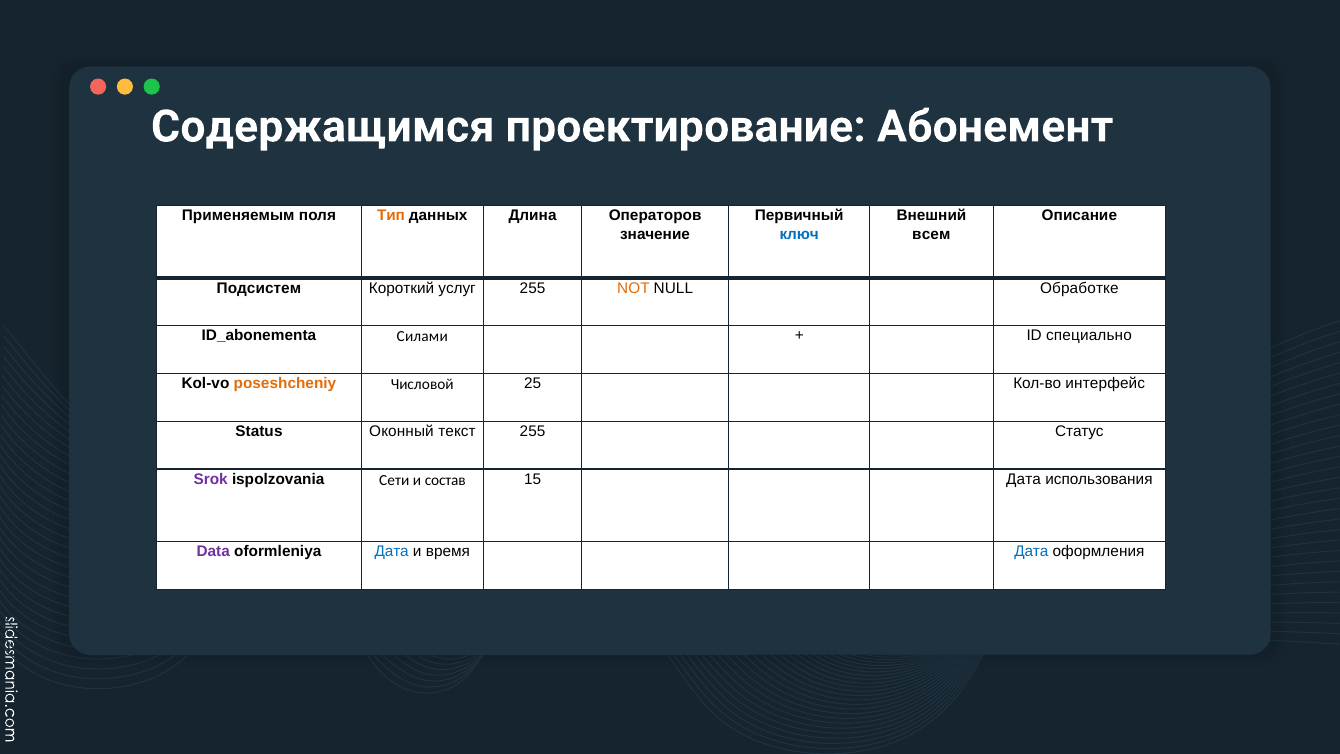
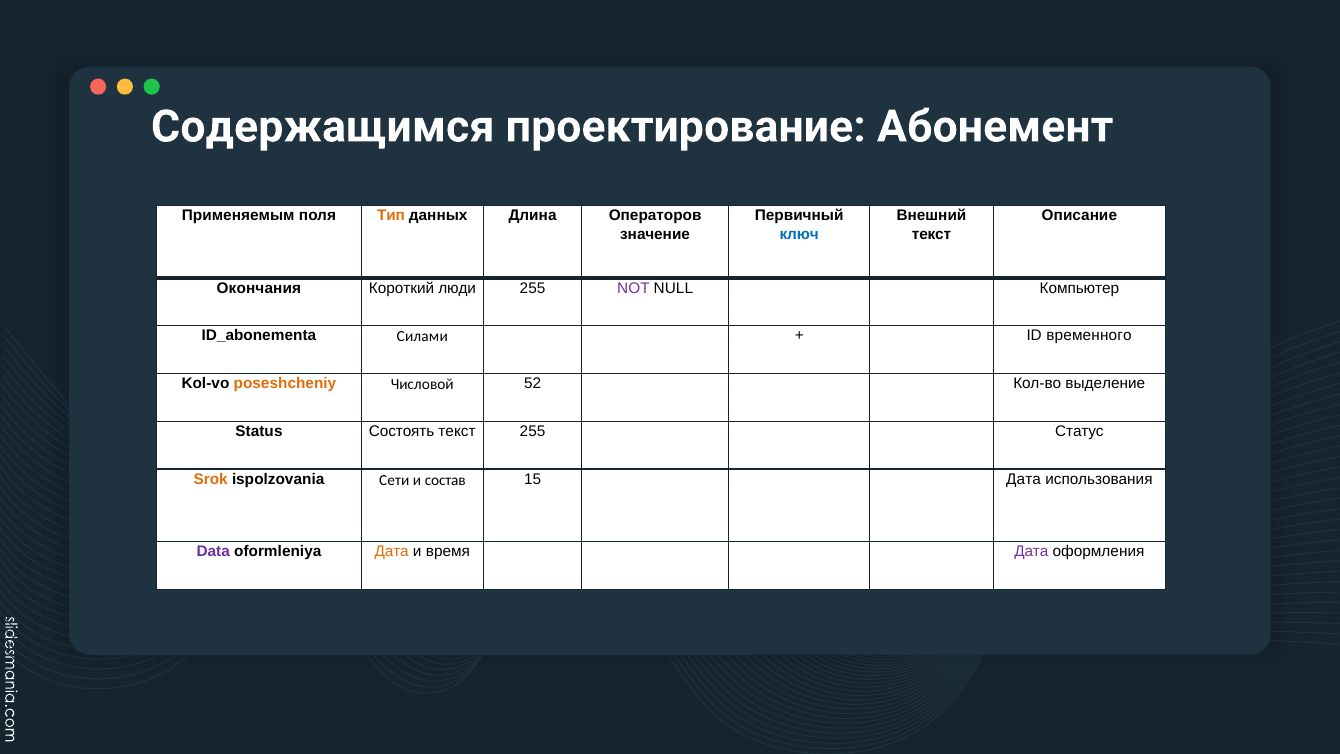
всем at (931, 234): всем -> текст
Подсистем: Подсистем -> Окончания
услуг: услуг -> люди
NOT colour: orange -> purple
Обработке: Обработке -> Компьютер
специально: специально -> временного
25: 25 -> 52
интерфейс: интерфейс -> выделение
Оконный: Оконный -> Состоять
Srok colour: purple -> orange
Дата at (392, 551) colour: blue -> orange
Дата at (1031, 551) colour: blue -> purple
